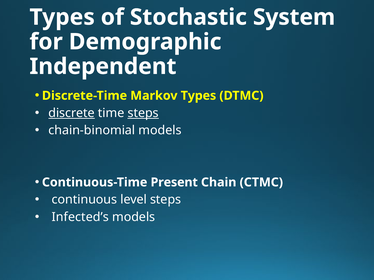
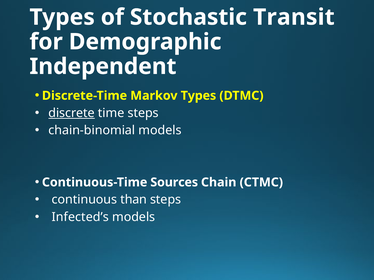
System: System -> Transit
steps at (143, 113) underline: present -> none
Present: Present -> Sources
level: level -> than
